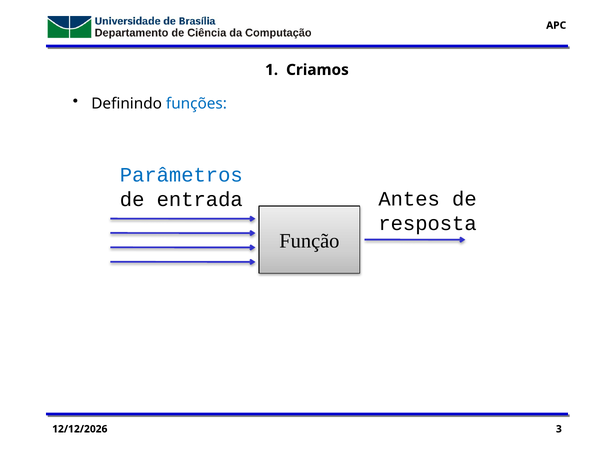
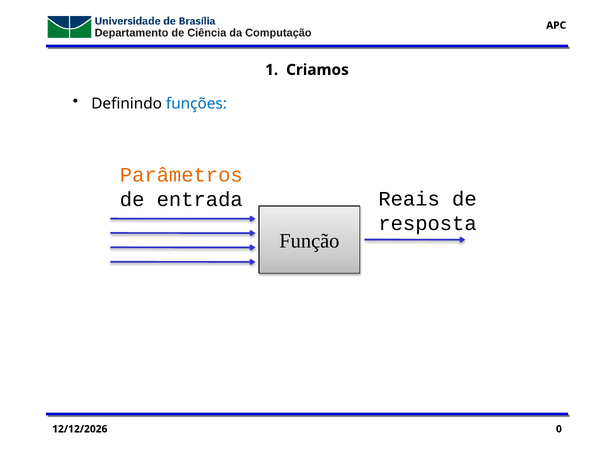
Parâmetros colour: blue -> orange
Antes: Antes -> Reais
3: 3 -> 0
